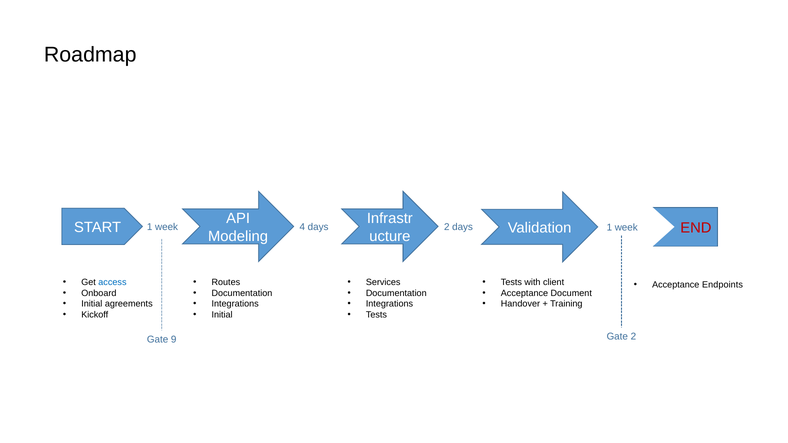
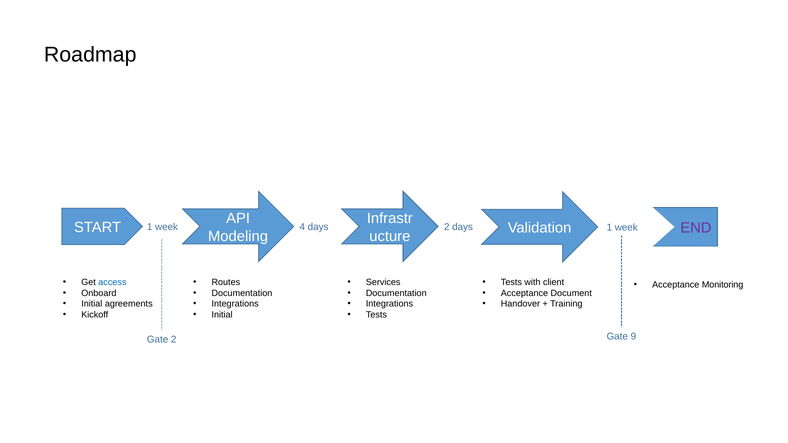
END colour: red -> purple
Endpoints: Endpoints -> Monitoring
Gate 2: 2 -> 9
Gate 9: 9 -> 2
